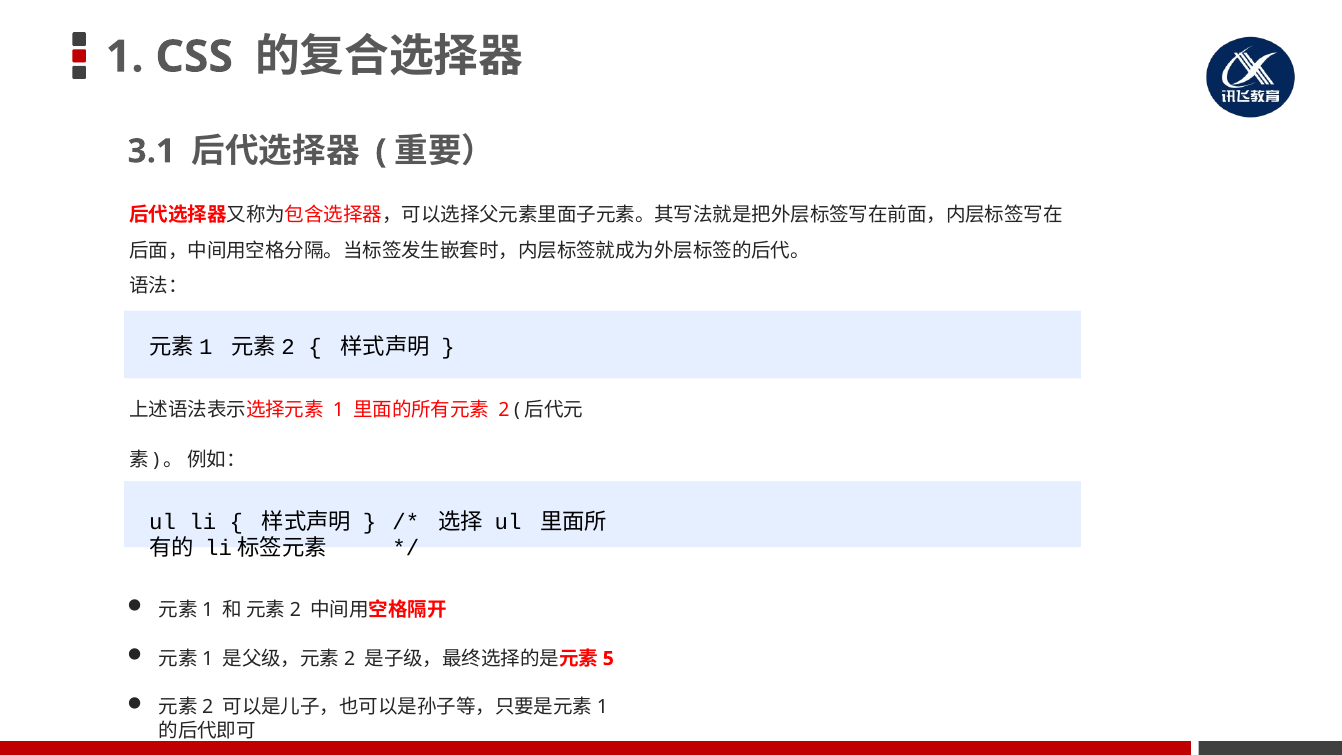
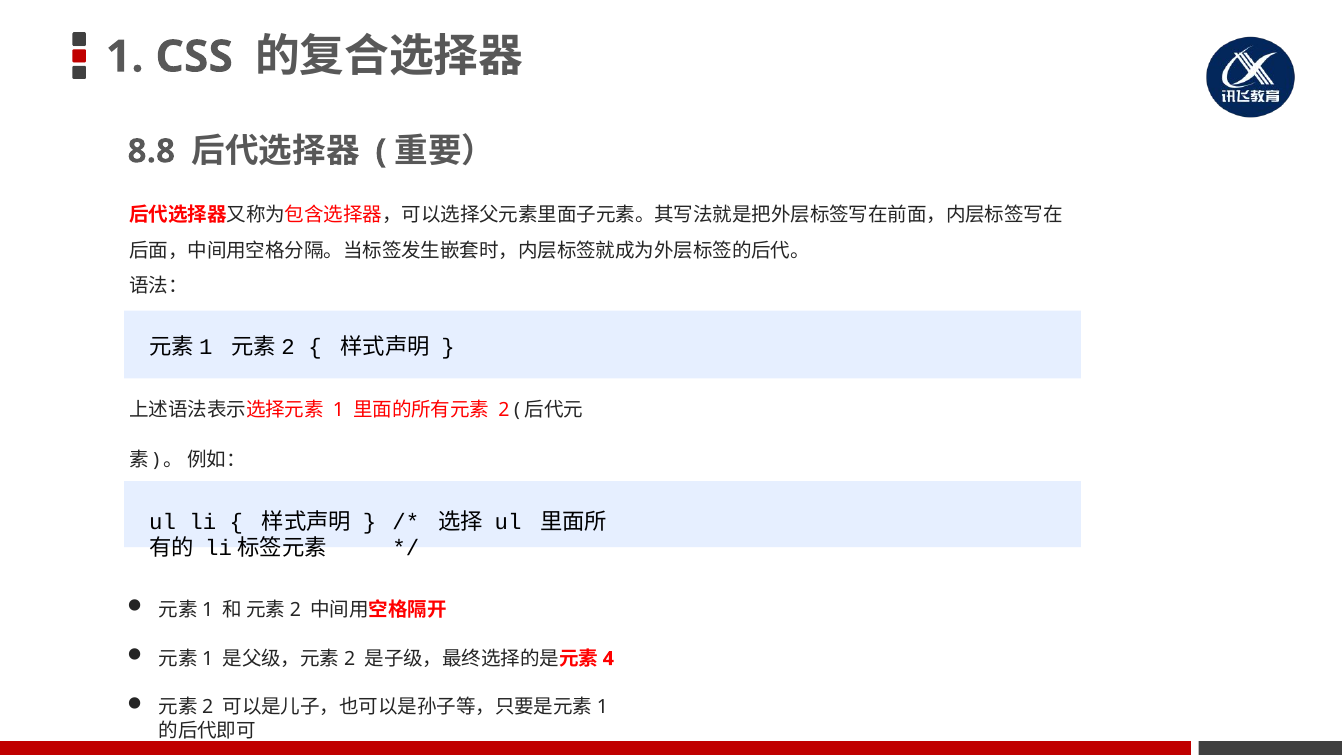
3.1: 3.1 -> 8.8
5: 5 -> 4
